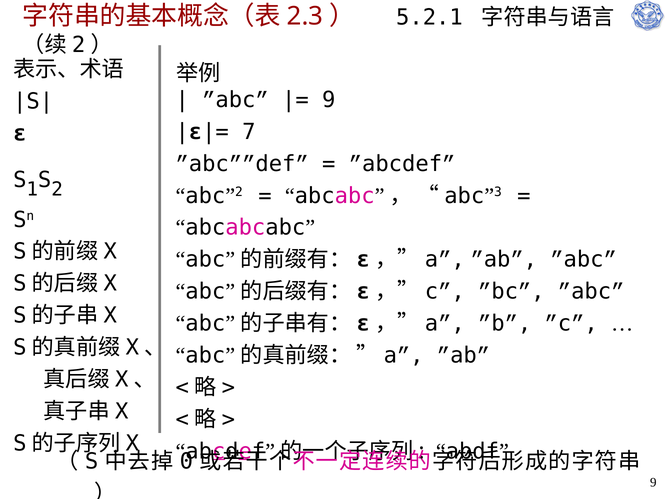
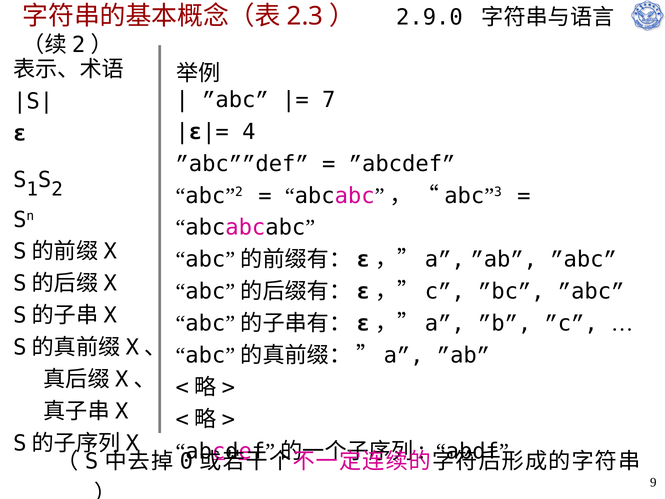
5.2.1: 5.2.1 -> 2.9.0
9 at (329, 100): 9 -> 7
7: 7 -> 4
